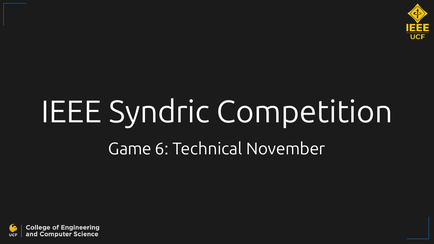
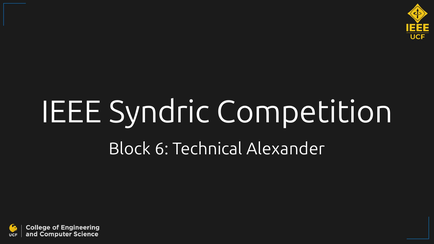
Game: Game -> Block
November: November -> Alexander
